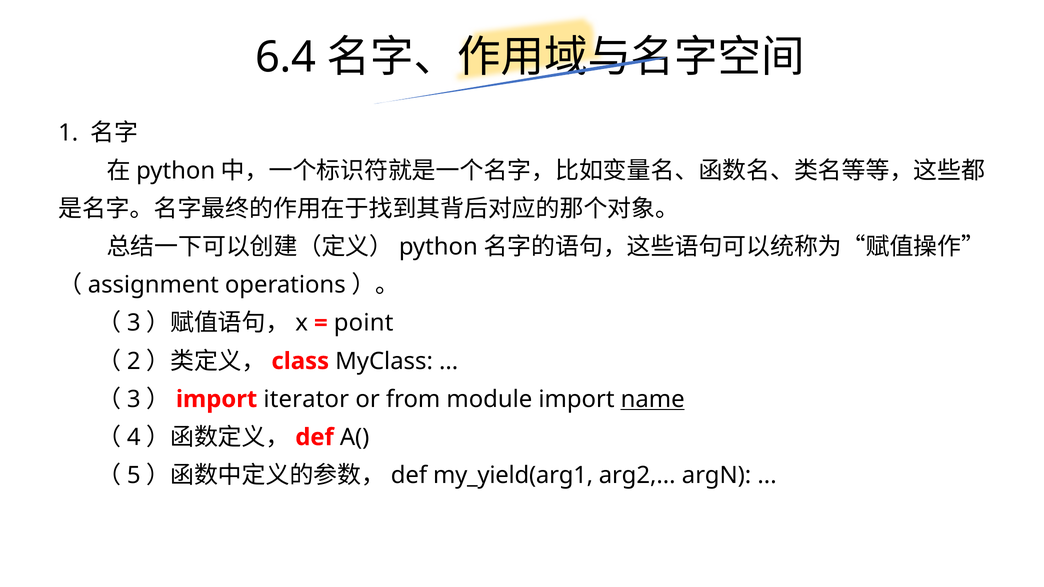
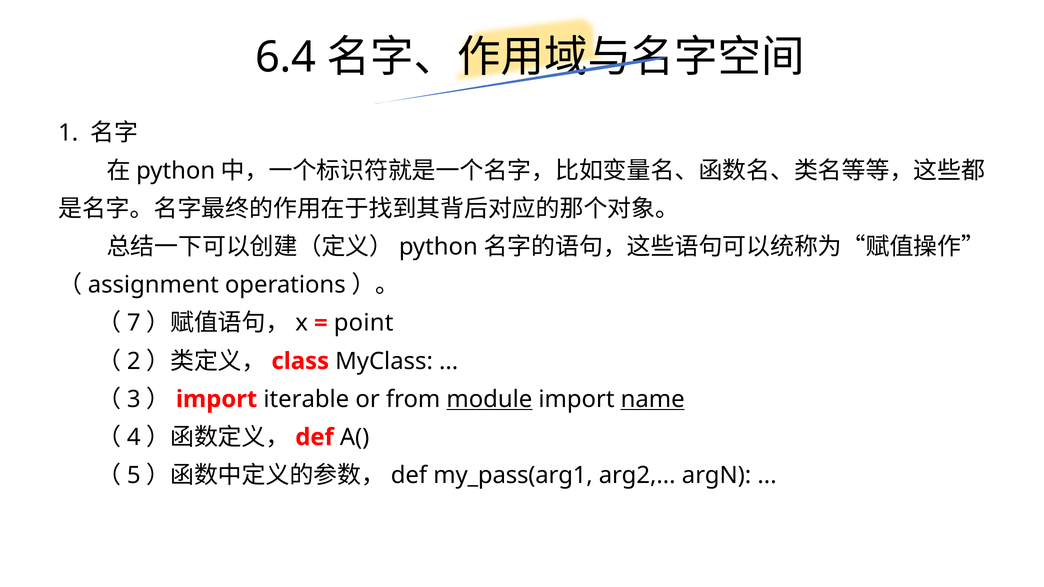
3 at (134, 323): 3 -> 7
iterator: iterator -> iterable
module underline: none -> present
my_yield(arg1: my_yield(arg1 -> my_pass(arg1
